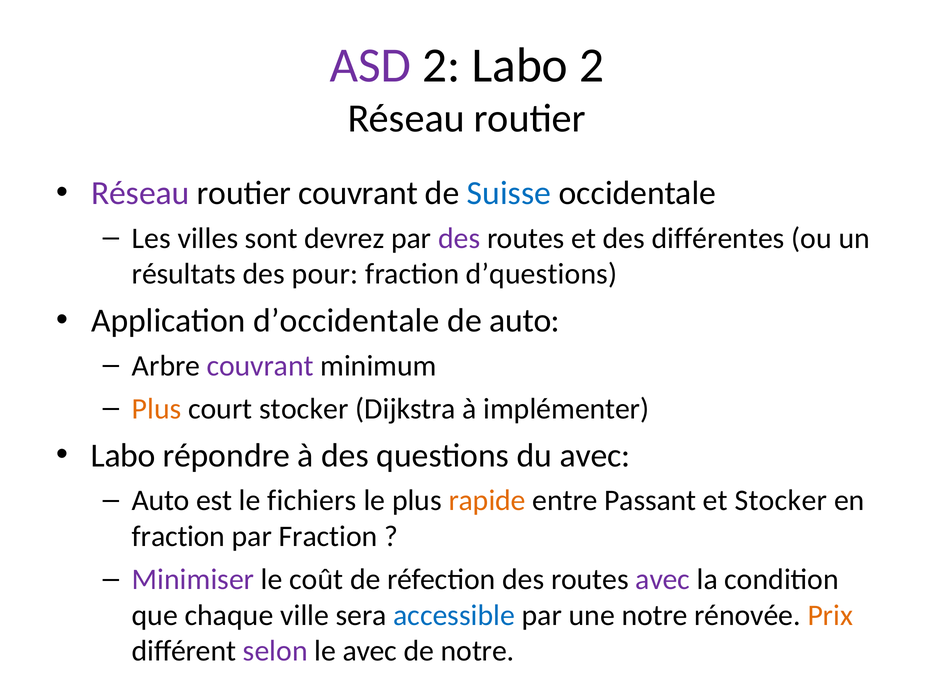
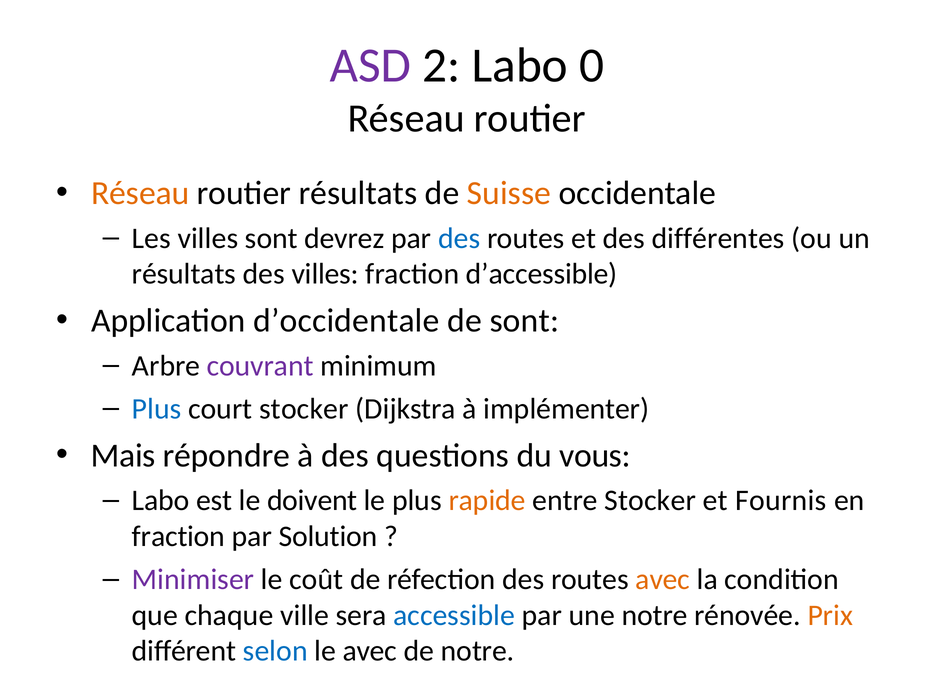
Labo 2: 2 -> 0
Réseau at (140, 193) colour: purple -> orange
routier couvrant: couvrant -> résultats
Suisse colour: blue -> orange
des at (459, 239) colour: purple -> blue
des pour: pour -> villes
d’questions: d’questions -> d’accessible
de auto: auto -> sont
Plus at (157, 409) colour: orange -> blue
Labo at (123, 456): Labo -> Mais
du avec: avec -> vous
Auto at (161, 501): Auto -> Labo
fichiers: fichiers -> doivent
entre Passant: Passant -> Stocker
et Stocker: Stocker -> Fournis
par Fraction: Fraction -> Solution
avec at (663, 580) colour: purple -> orange
selon colour: purple -> blue
